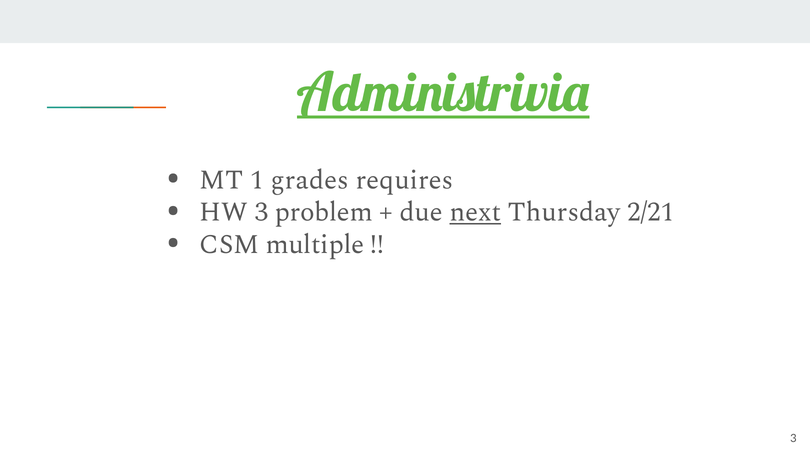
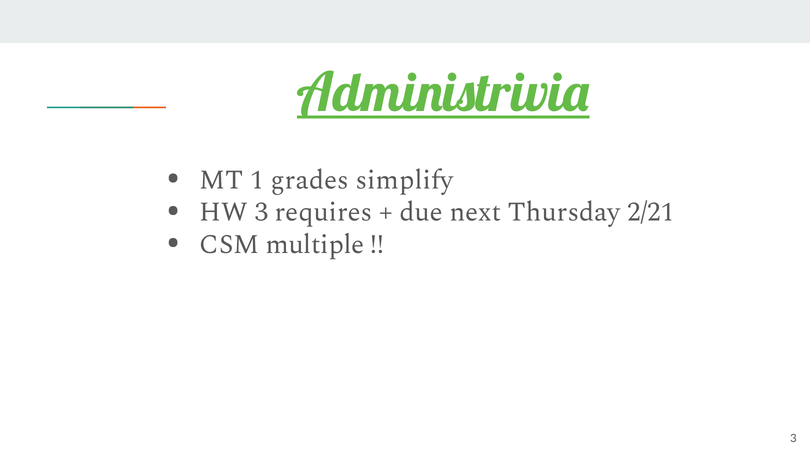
requires: requires -> simplify
problem: problem -> requires
next underline: present -> none
